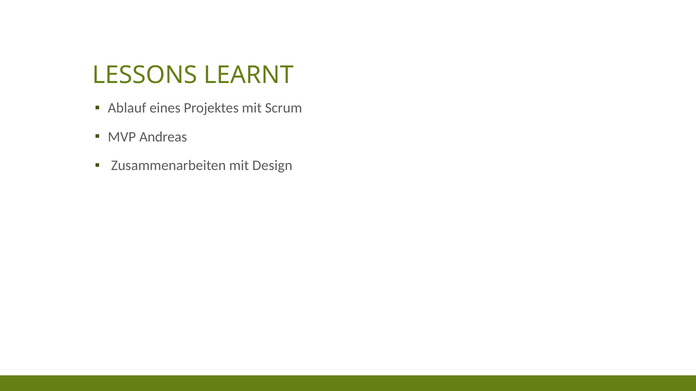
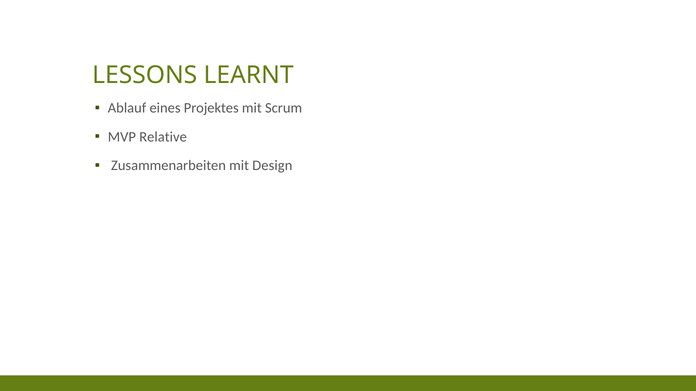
Andreas: Andreas -> Relative
